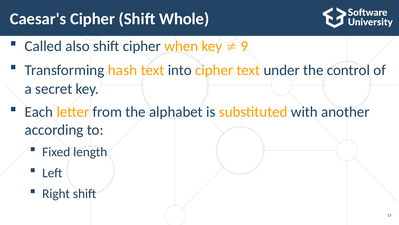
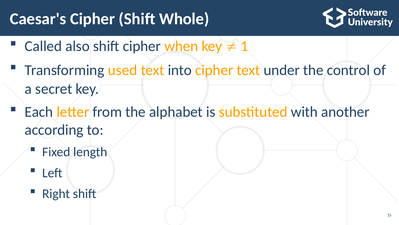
9: 9 -> 1
hash: hash -> used
